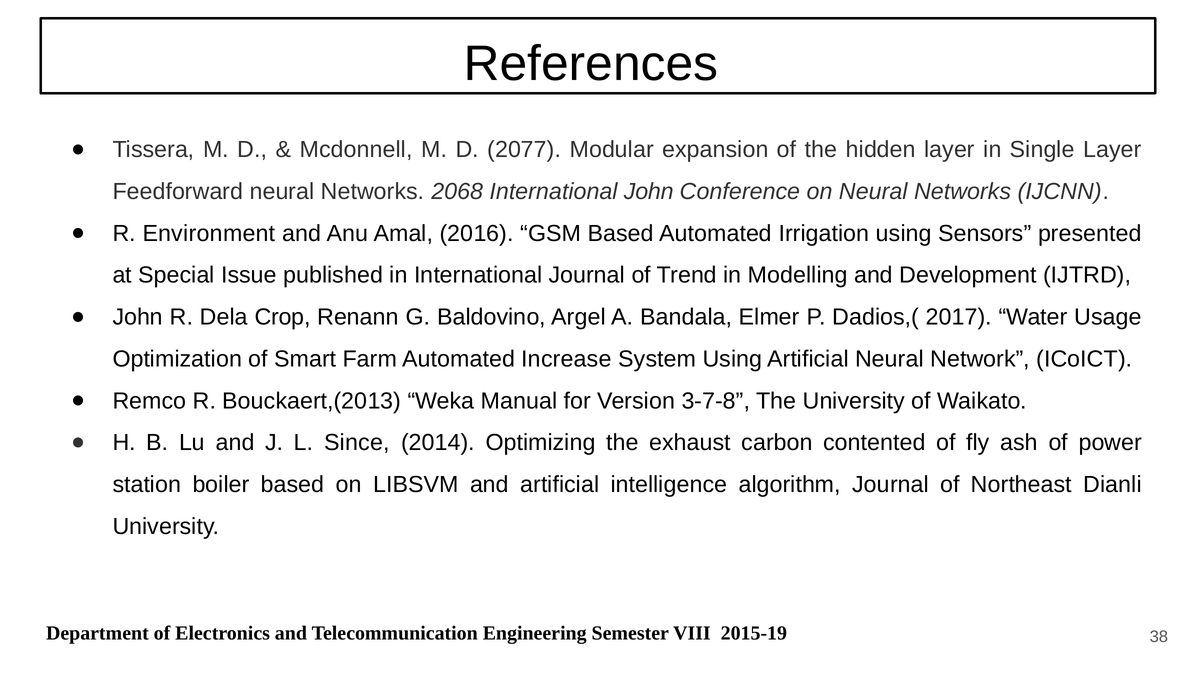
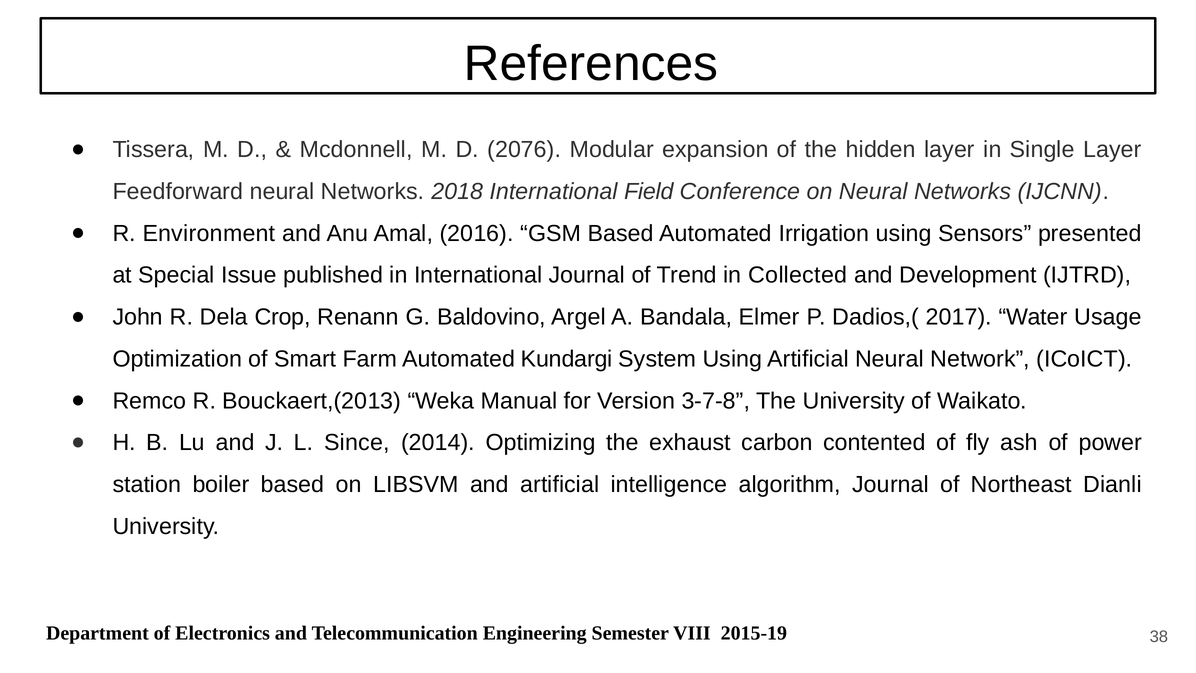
2077: 2077 -> 2076
2068: 2068 -> 2018
International John: John -> Field
Modelling: Modelling -> Collected
Increase: Increase -> Kundargi
